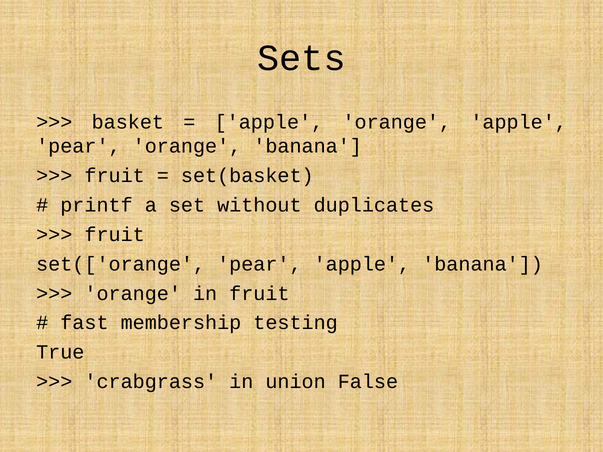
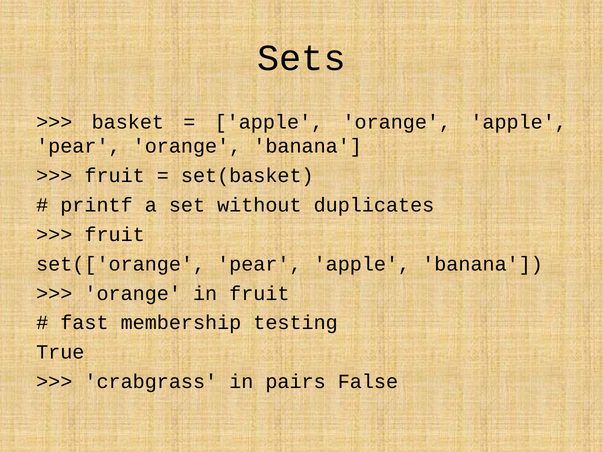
union: union -> pairs
